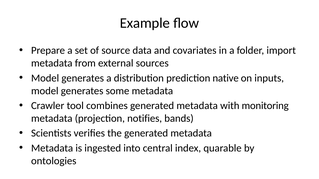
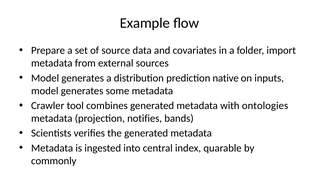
monitoring: monitoring -> ontologies
ontologies: ontologies -> commonly
